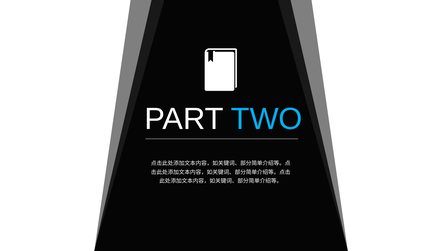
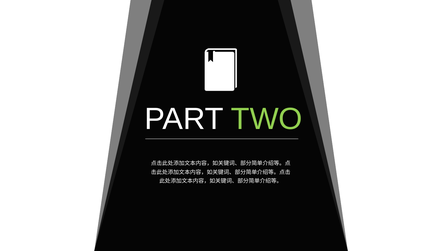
TWO colour: light blue -> light green
